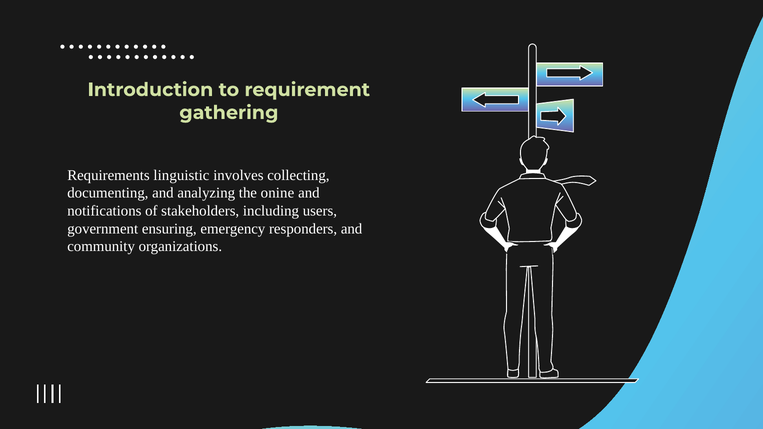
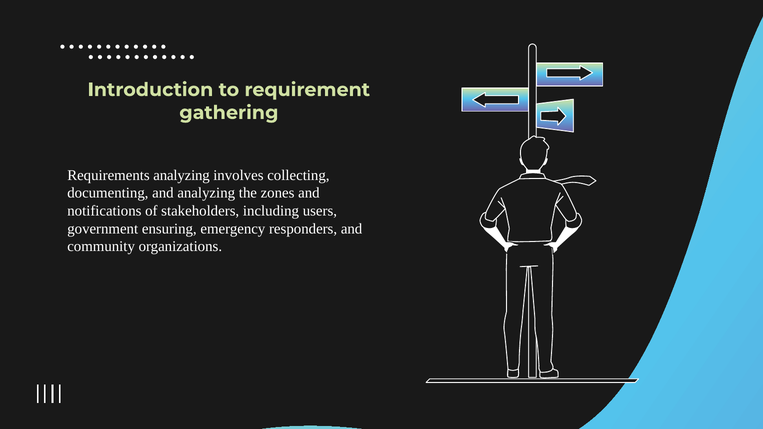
Requirements linguistic: linguistic -> analyzing
onine: onine -> zones
